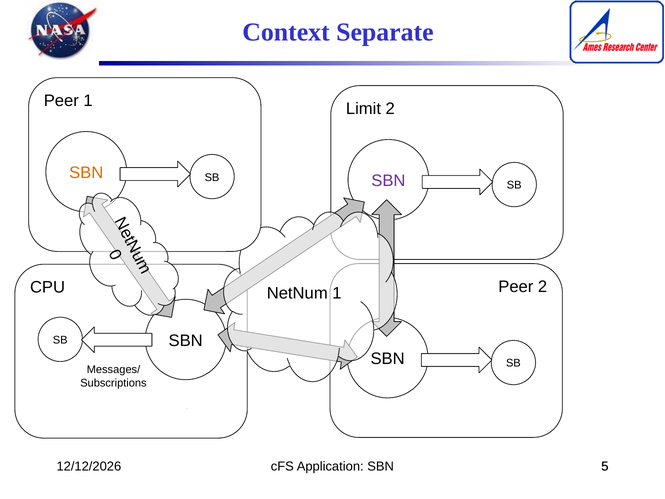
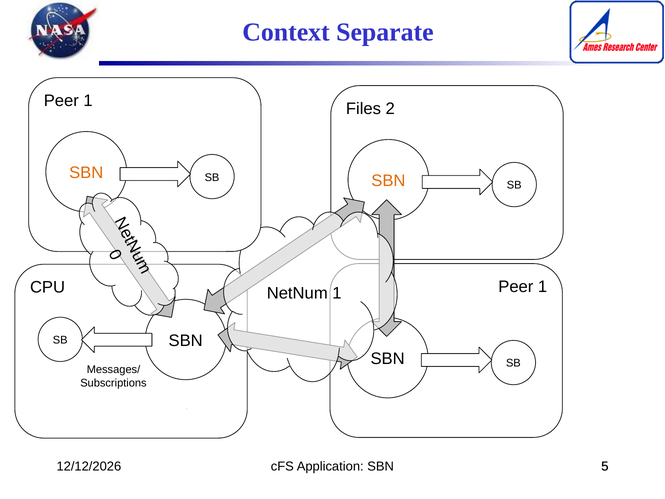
Limit: Limit -> Files
SBN at (388, 181) colour: purple -> orange
2 at (543, 286): 2 -> 1
